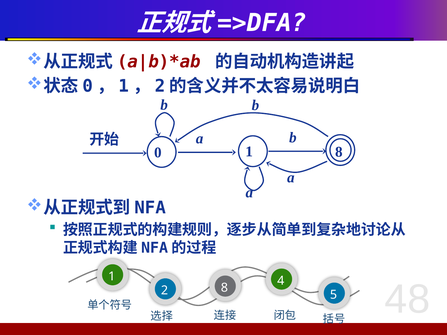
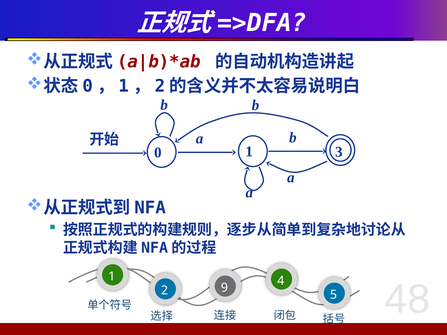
1 8: 8 -> 3
2 8: 8 -> 9
